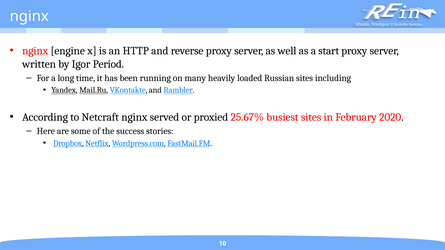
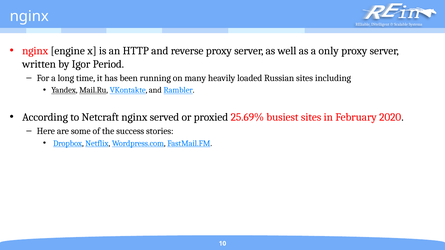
start: start -> only
25.67%: 25.67% -> 25.69%
